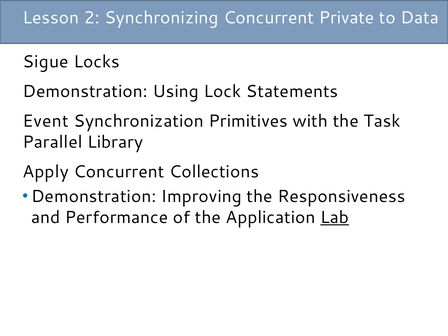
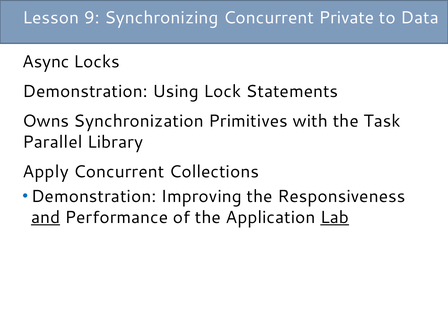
2: 2 -> 9
Sigue: Sigue -> Async
Event: Event -> Owns
and underline: none -> present
